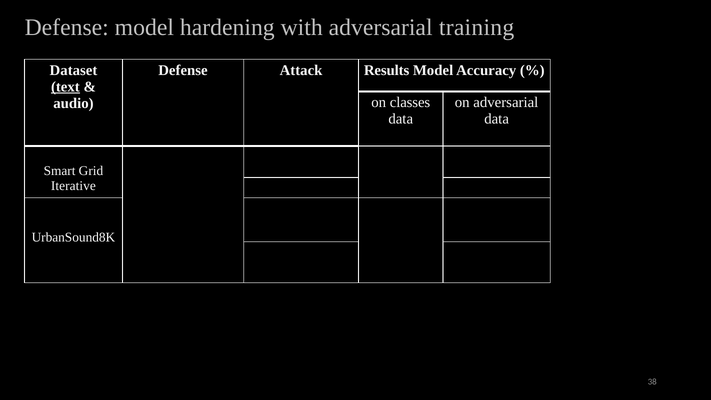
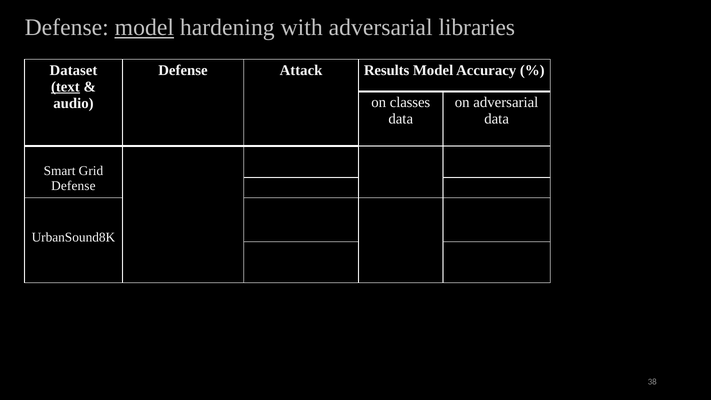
model at (144, 27) underline: none -> present
training: training -> libraries
Iterative at (73, 186): Iterative -> Defense
